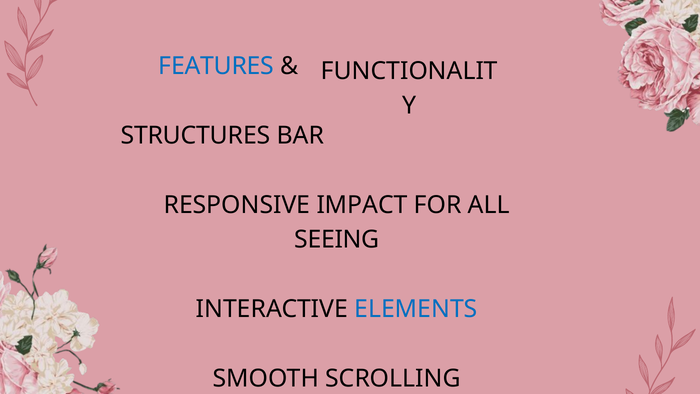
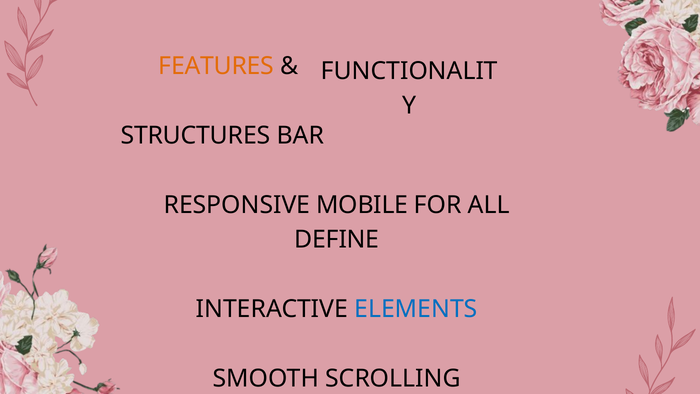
FEATURES colour: blue -> orange
IMPACT: IMPACT -> MOBILE
SEEING: SEEING -> DEFINE
